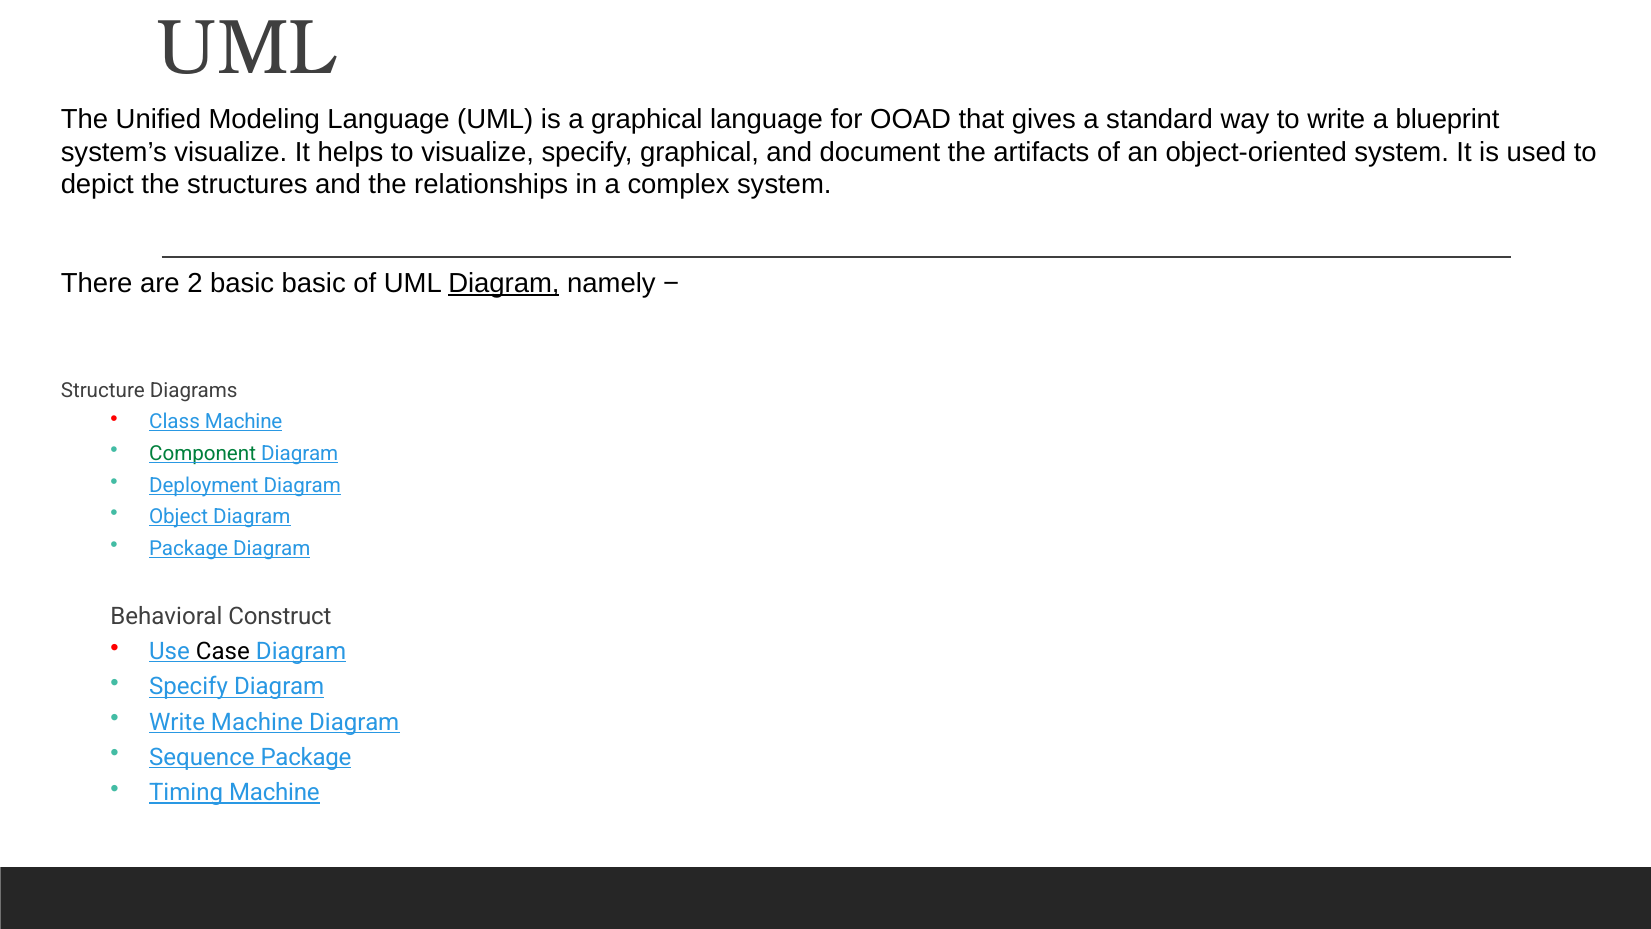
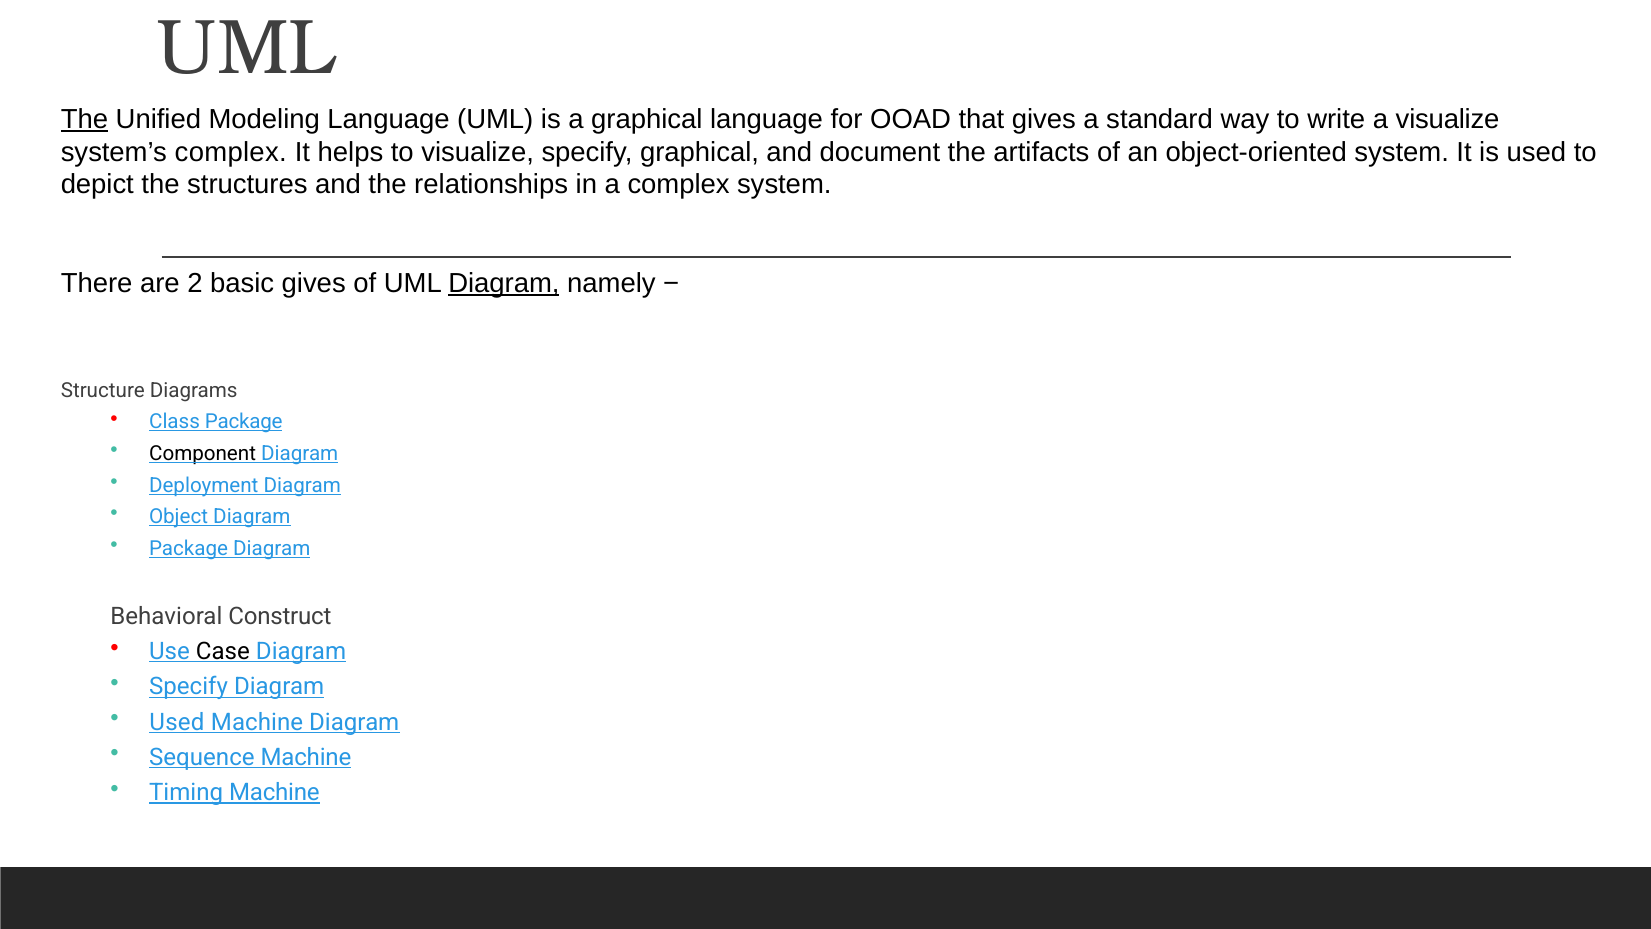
The at (85, 119) underline: none -> present
a blueprint: blueprint -> visualize
system’s visualize: visualize -> complex
basic basic: basic -> gives
Class Machine: Machine -> Package
Component colour: green -> black
Write at (177, 722): Write -> Used
Sequence Package: Package -> Machine
